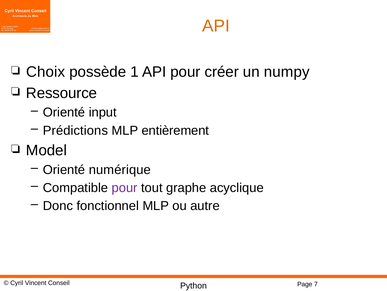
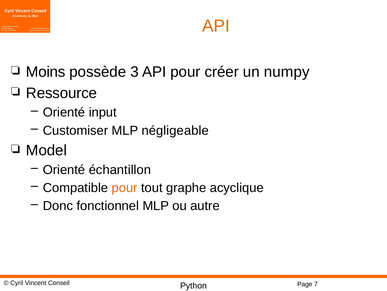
Choix: Choix -> Moins
1: 1 -> 3
Prédictions: Prédictions -> Customiser
entièrement: entièrement -> négligeable
numérique: numérique -> échantillon
pour at (125, 187) colour: purple -> orange
